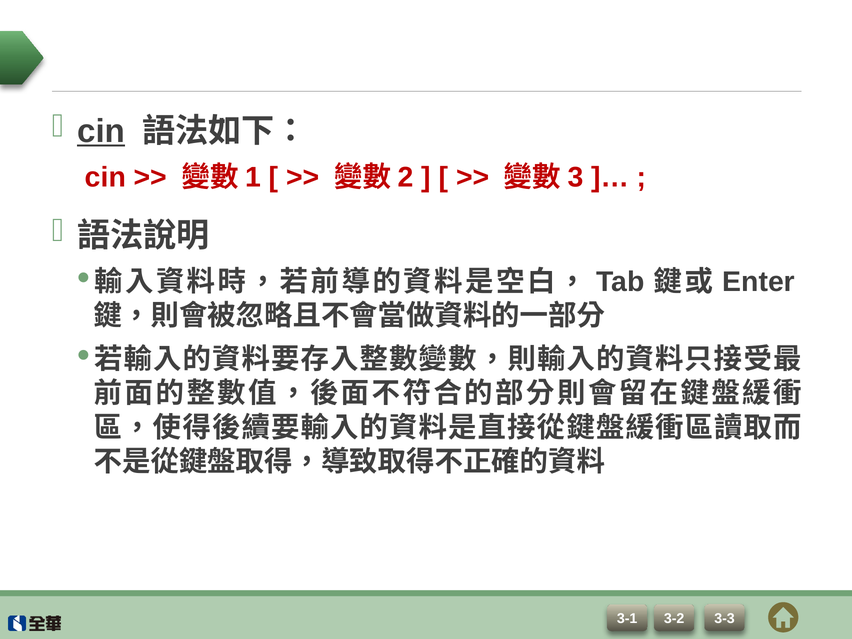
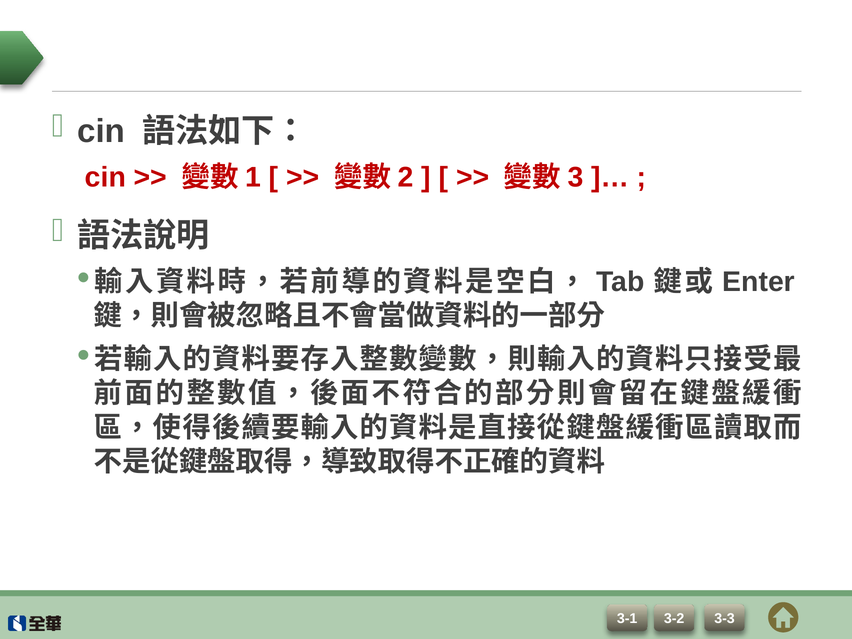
cin at (101, 131) underline: present -> none
